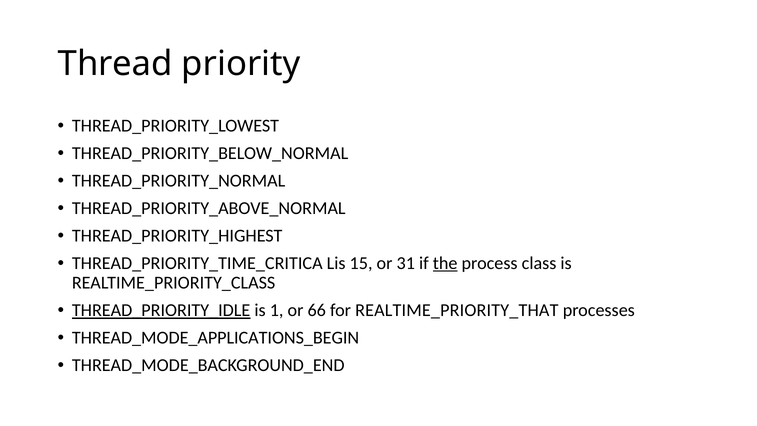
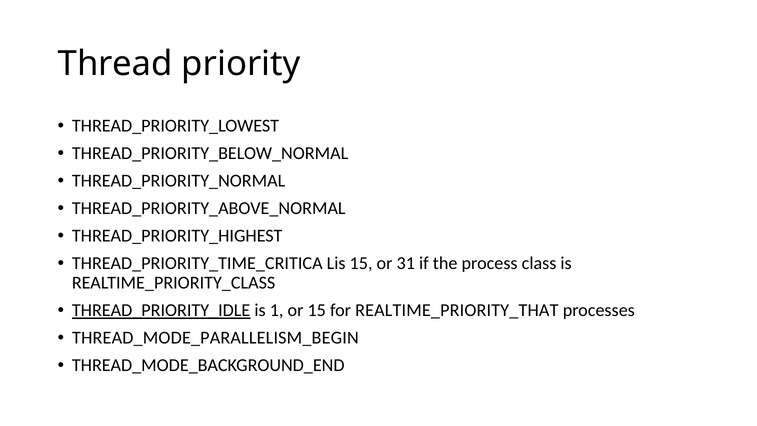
the underline: present -> none
or 66: 66 -> 15
THREAD_MODE_APPLICATIONS_BEGIN: THREAD_MODE_APPLICATIONS_BEGIN -> THREAD_MODE_PARALLELISM_BEGIN
